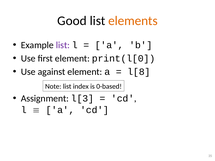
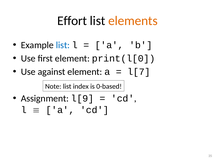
Good: Good -> Effort
list at (63, 45) colour: purple -> blue
l[8: l[8 -> l[7
l[3: l[3 -> l[9
